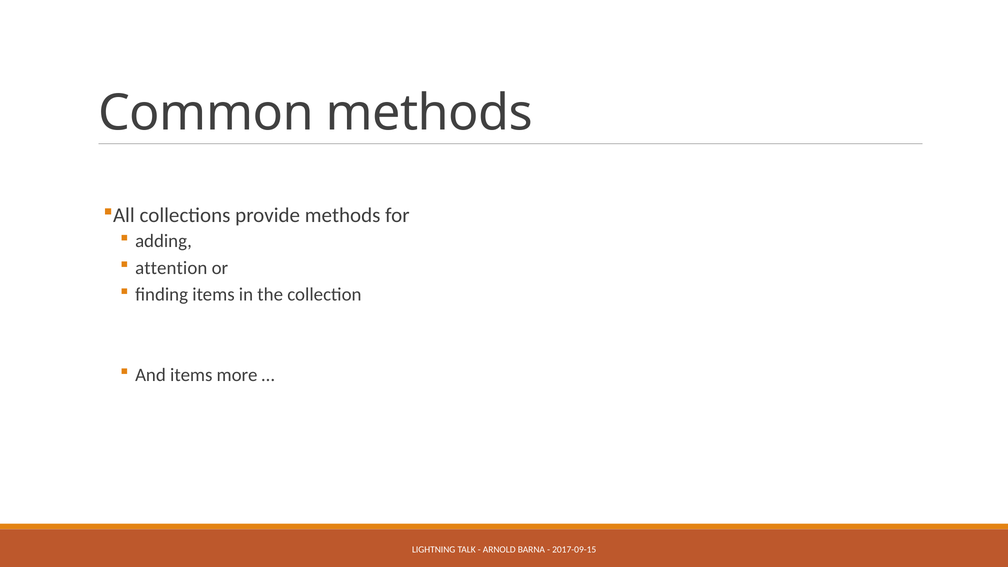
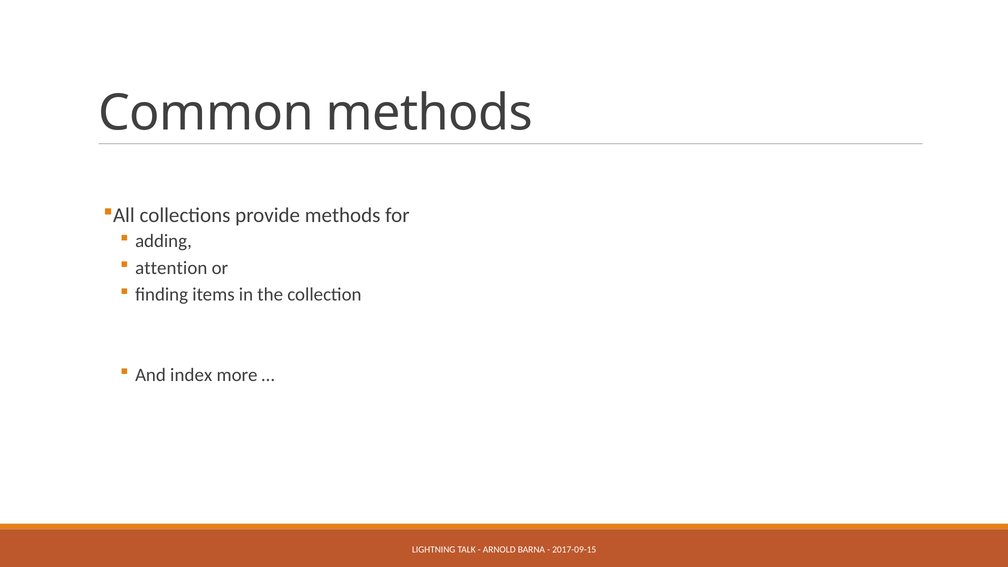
And items: items -> index
